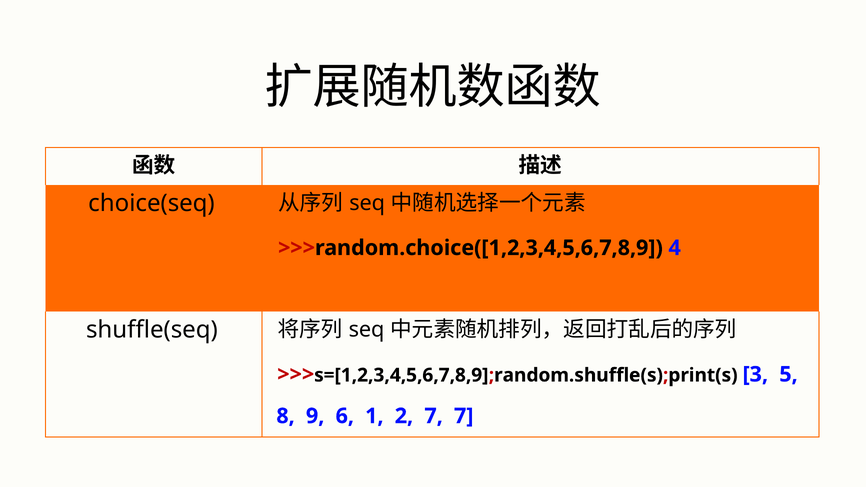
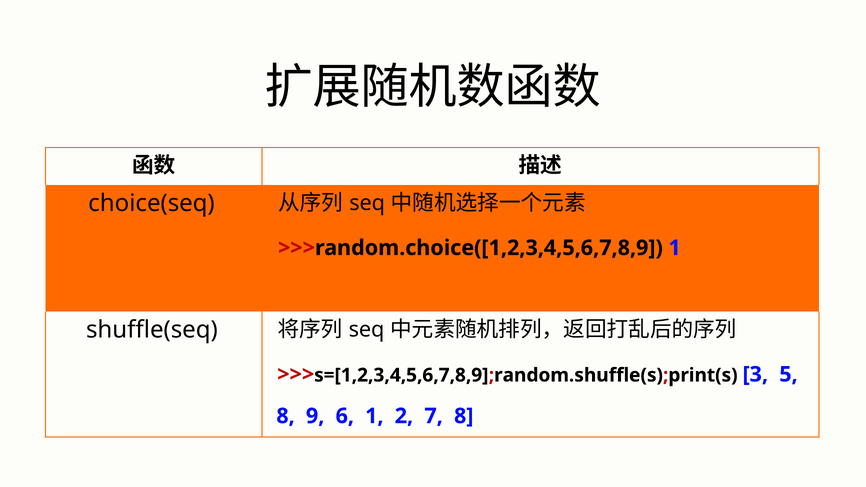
>>>random.choice([1,2,3,4,5,6,7,8,9 4: 4 -> 1
7 7: 7 -> 8
